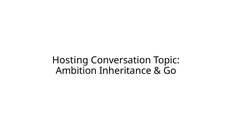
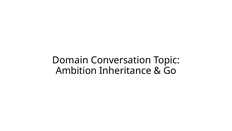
Hosting: Hosting -> Domain
